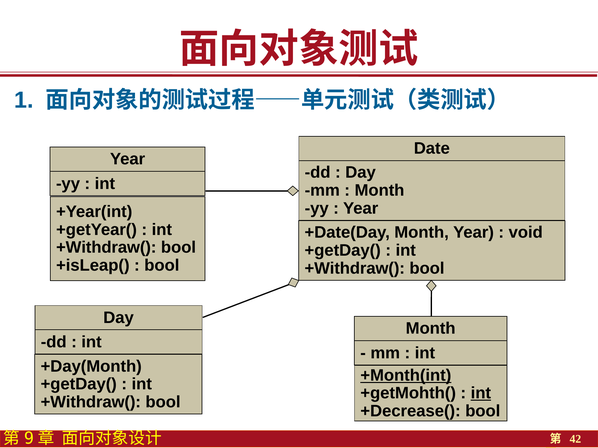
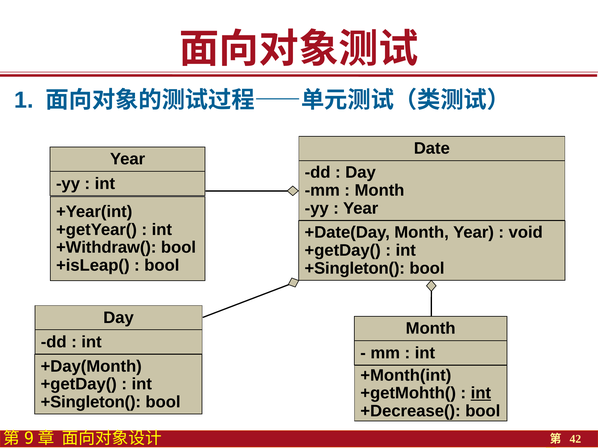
+Withdraw( at (355, 269): +Withdraw( -> +Singleton(
+Month(int underline: present -> none
+Withdraw( at (91, 403): +Withdraw( -> +Singleton(
